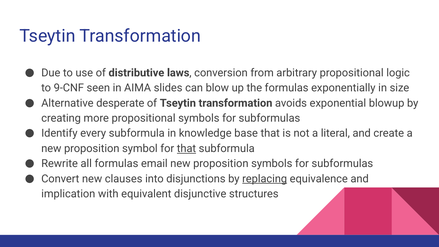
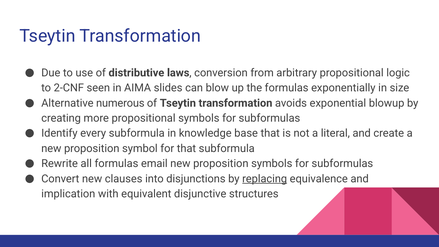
9-CNF: 9-CNF -> 2-CNF
desperate: desperate -> numerous
that at (186, 148) underline: present -> none
